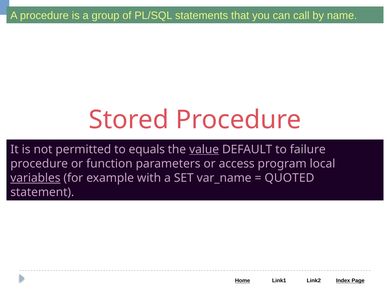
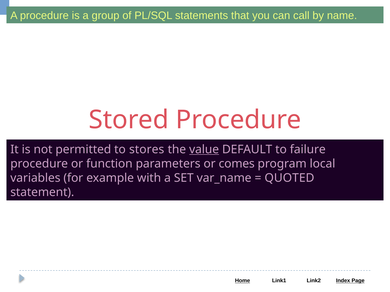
equals: equals -> stores
access: access -> comes
variables underline: present -> none
